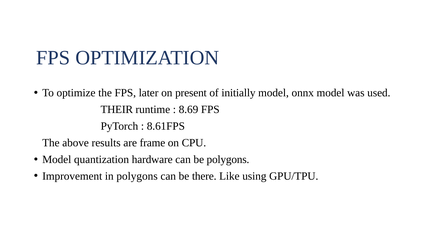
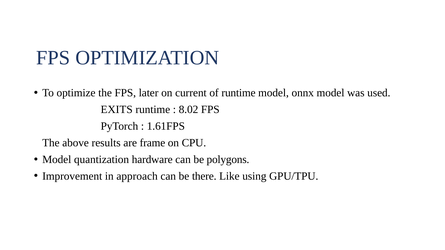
present: present -> current
of initially: initially -> runtime
THEIR: THEIR -> EXITS
8.69: 8.69 -> 8.02
8.61FPS: 8.61FPS -> 1.61FPS
in polygons: polygons -> approach
